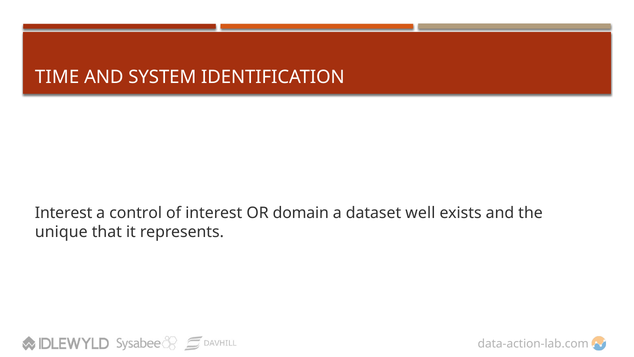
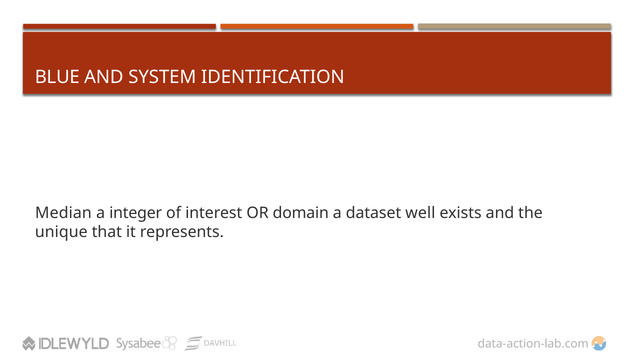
TIME: TIME -> BLUE
Interest at (64, 213): Interest -> Median
control: control -> integer
